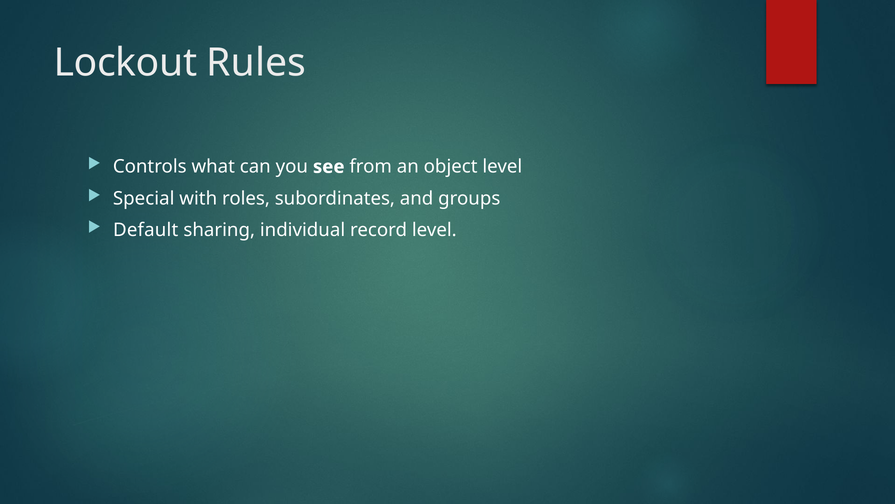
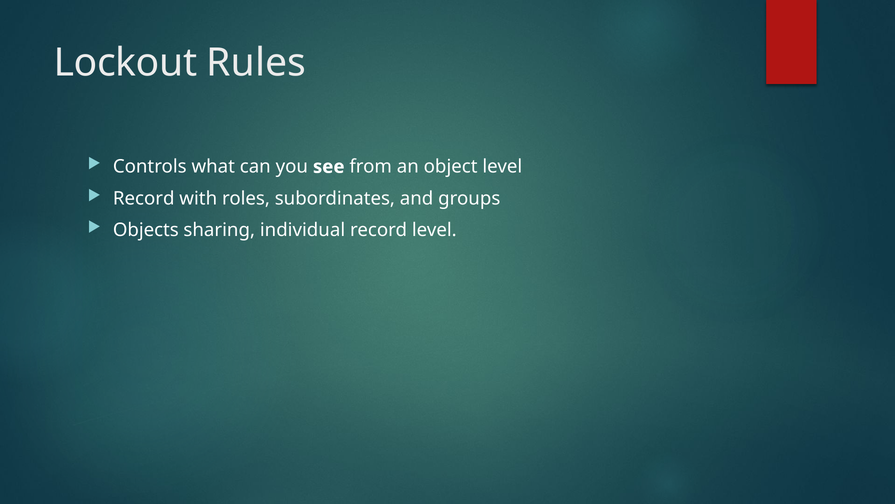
Special at (144, 198): Special -> Record
Default: Default -> Objects
